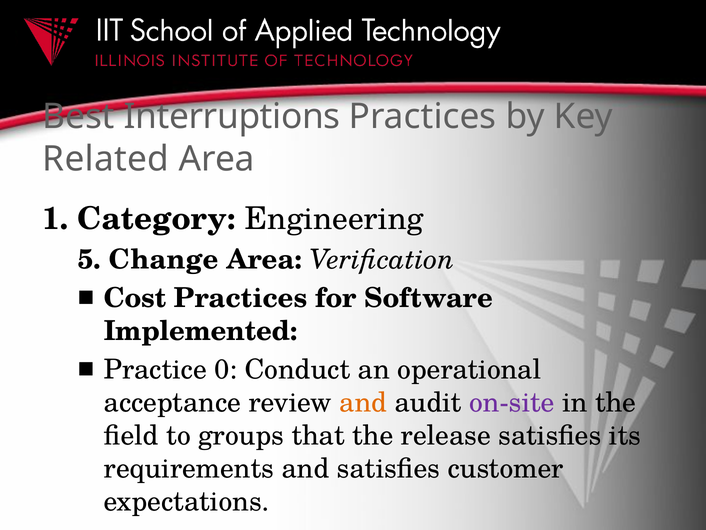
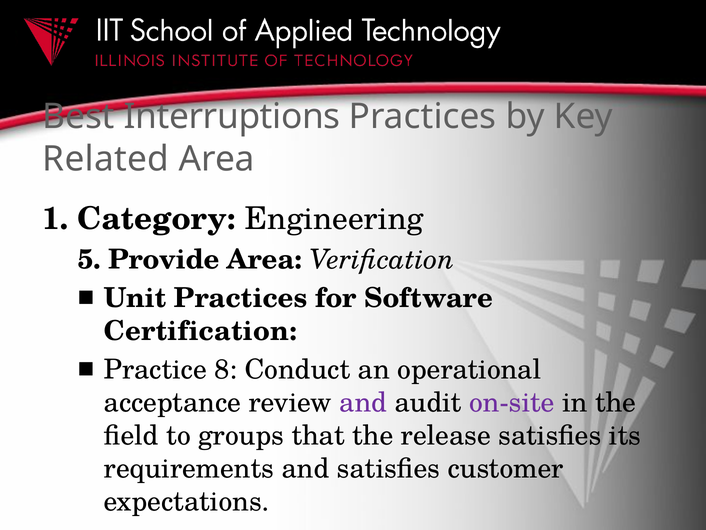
Change: Change -> Provide
Cost: Cost -> Unit
Implemented: Implemented -> Certification
0: 0 -> 8
and at (363, 402) colour: orange -> purple
